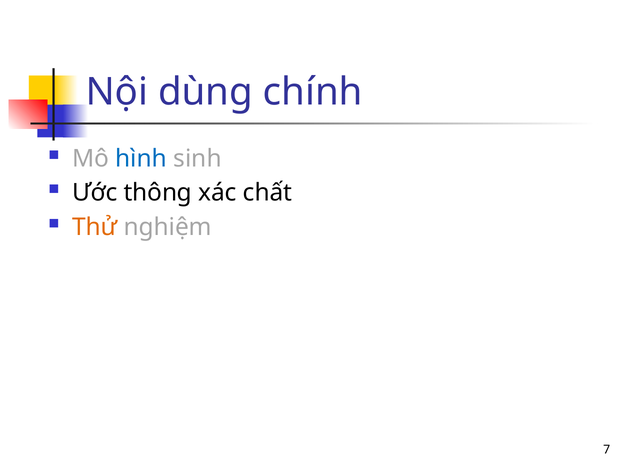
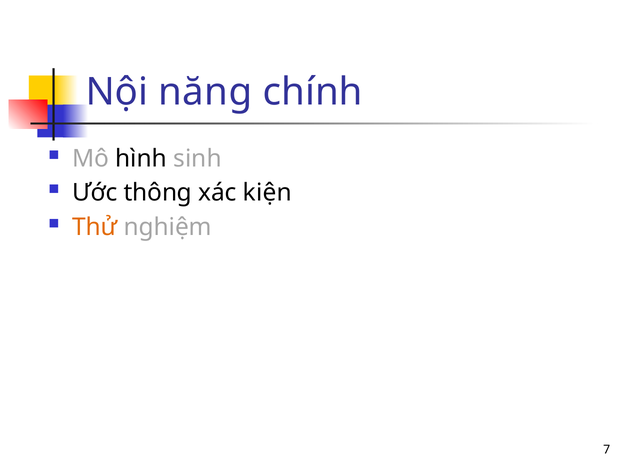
dùng: dùng -> năng
hình colour: blue -> black
chất: chất -> kiện
